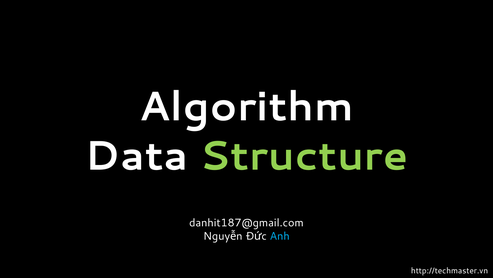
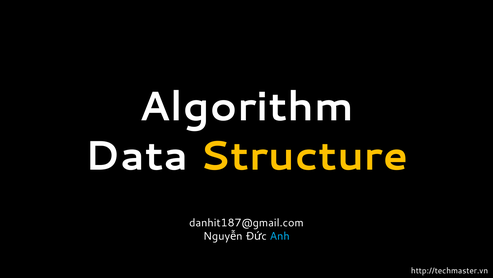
Structure colour: light green -> yellow
